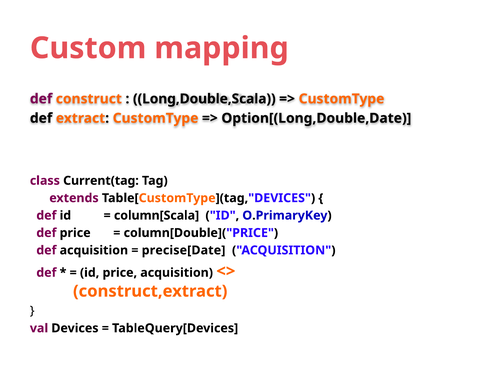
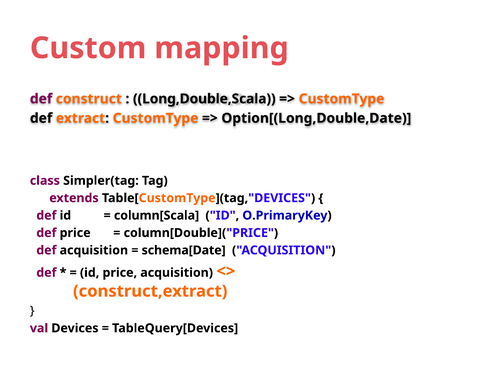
Current(tag: Current(tag -> Simpler(tag
precise[Date: precise[Date -> schema[Date
